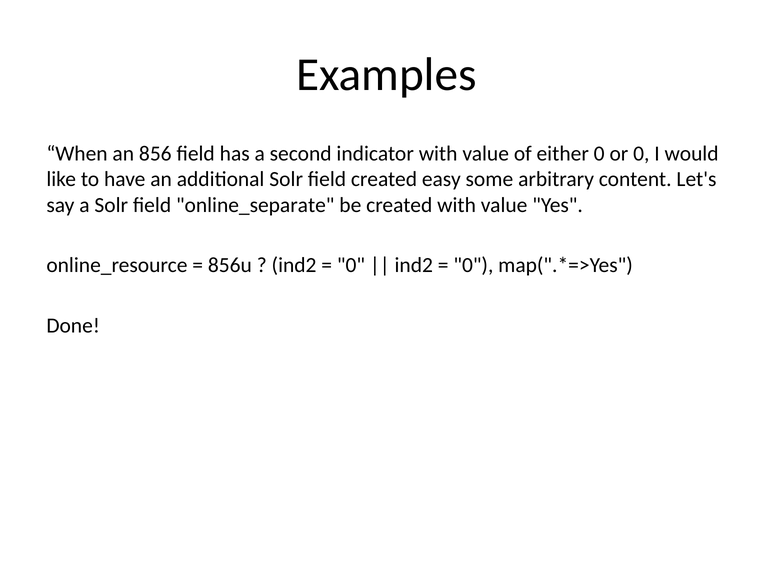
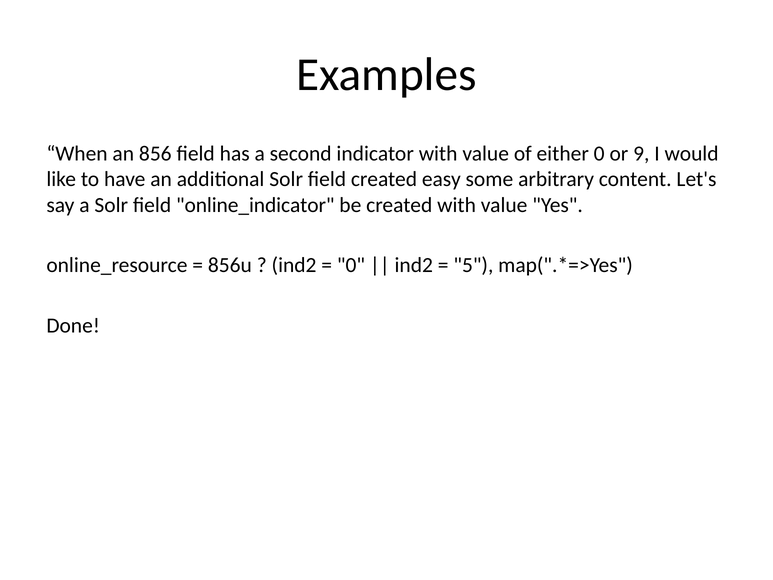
or 0: 0 -> 9
online_separate: online_separate -> online_indicator
0 at (473, 265): 0 -> 5
